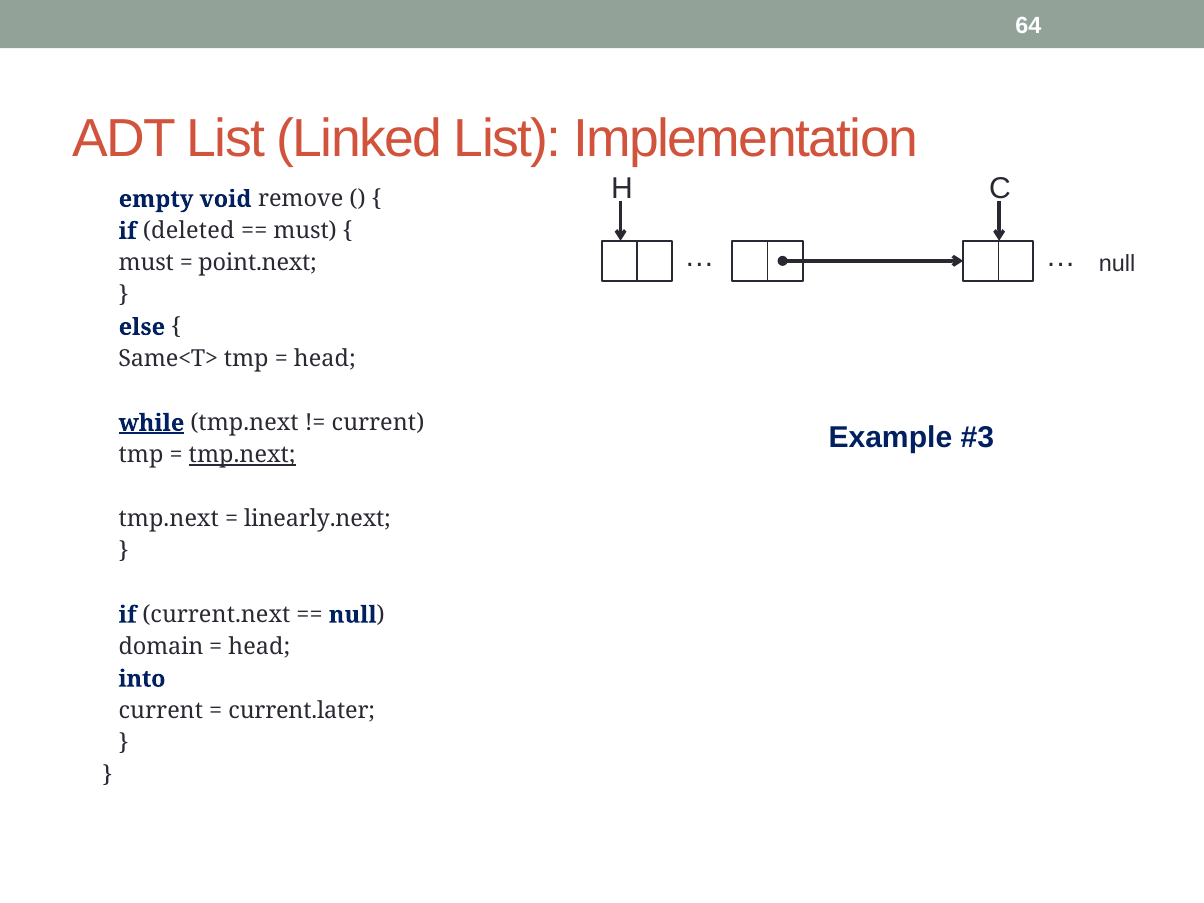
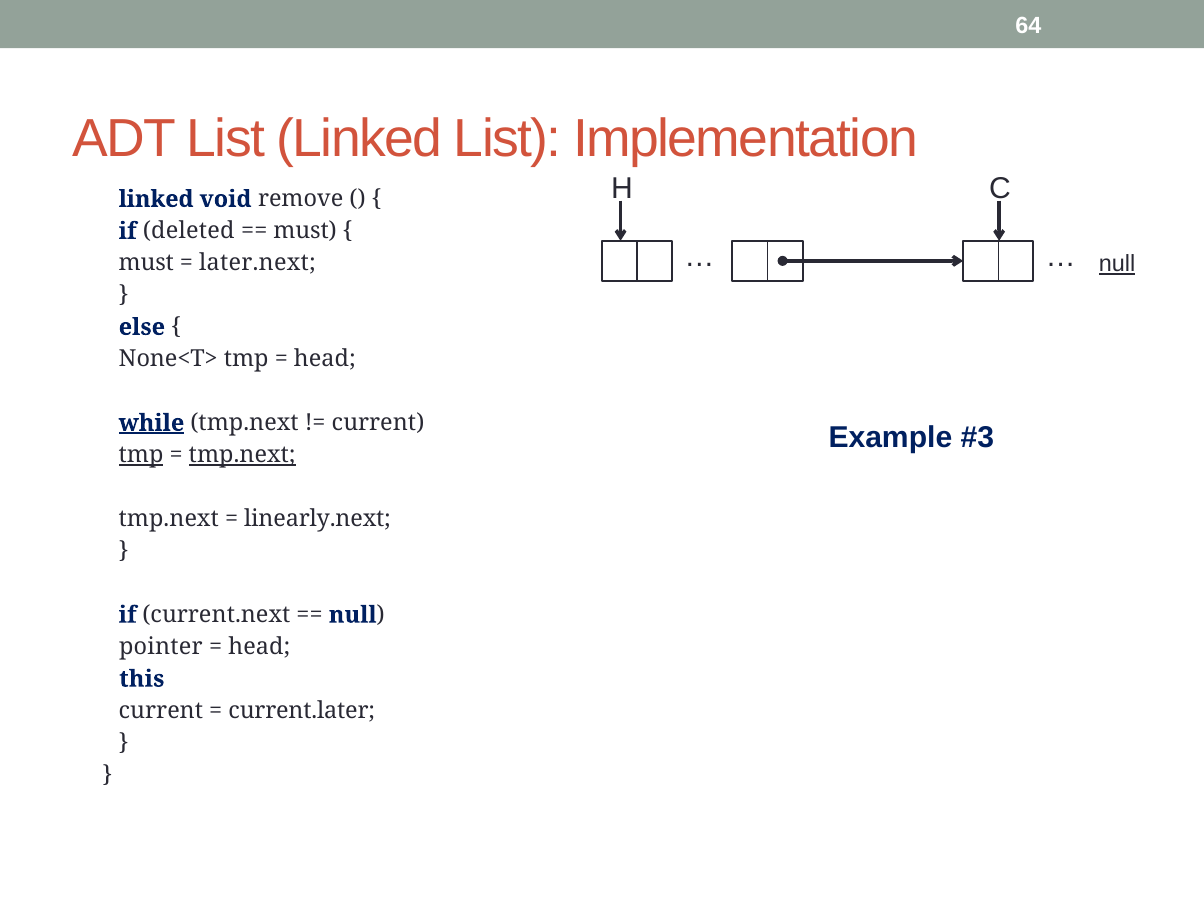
empty at (156, 199): empty -> linked
null at (1117, 264) underline: none -> present
point.next: point.next -> later.next
Same<T>: Same<T> -> None<T>
tmp at (141, 455) underline: none -> present
domain: domain -> pointer
into: into -> this
